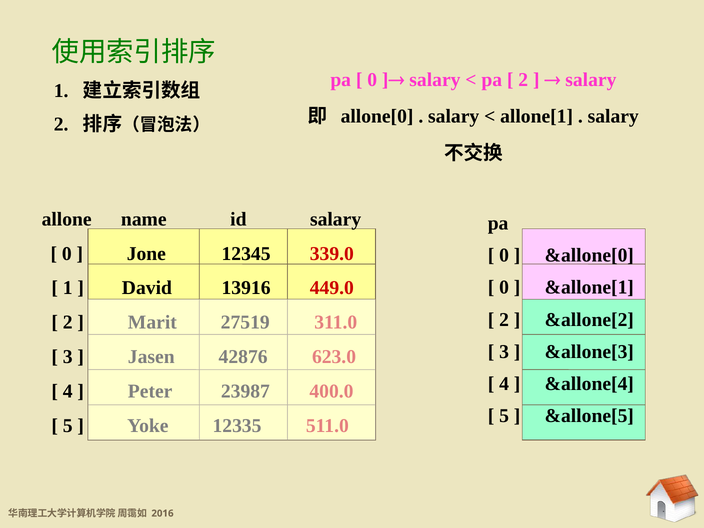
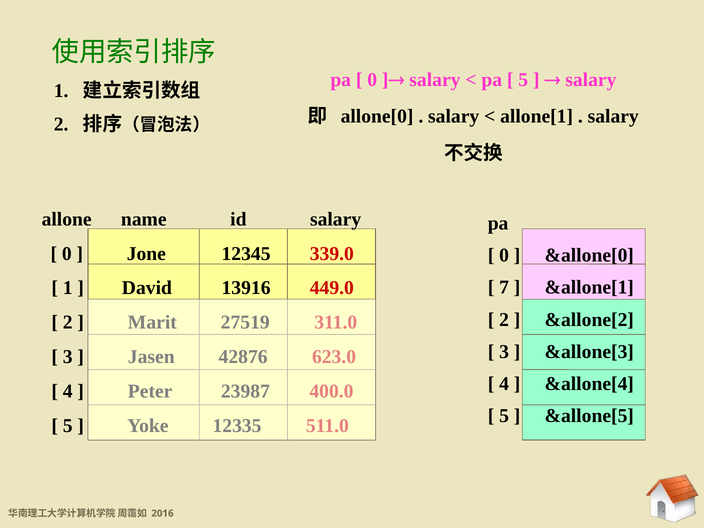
2 at (523, 80): 2 -> 5
0 at (504, 287): 0 -> 7
